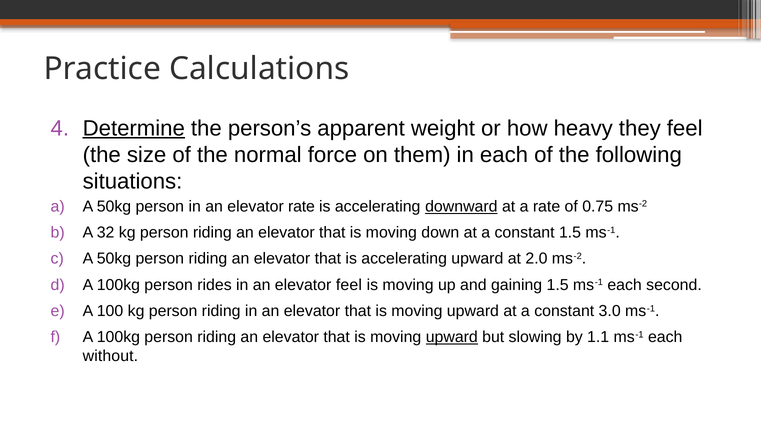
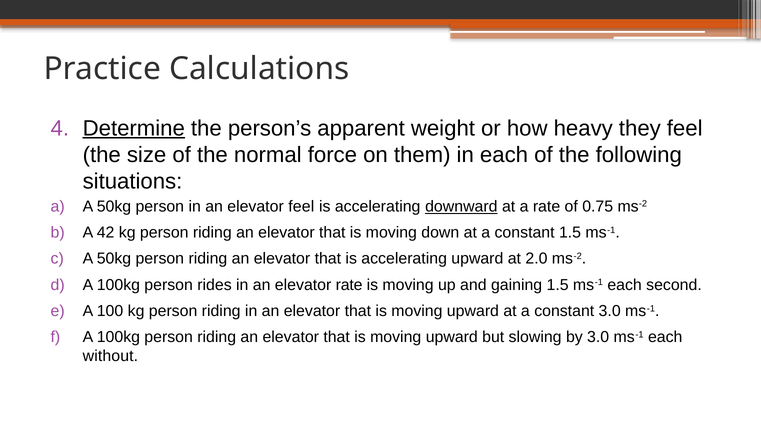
elevator rate: rate -> feel
32: 32 -> 42
elevator feel: feel -> rate
upward at (452, 337) underline: present -> none
by 1.1: 1.1 -> 3.0
